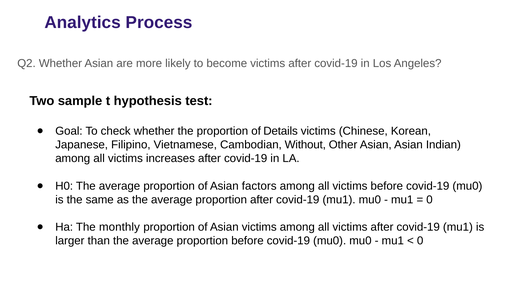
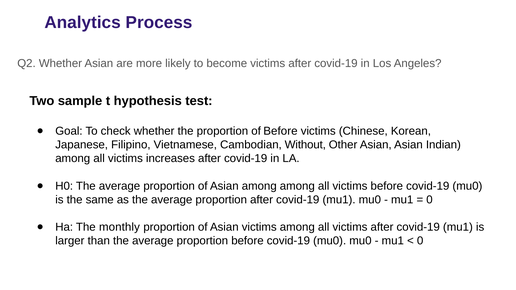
of Details: Details -> Before
Asian factors: factors -> among
